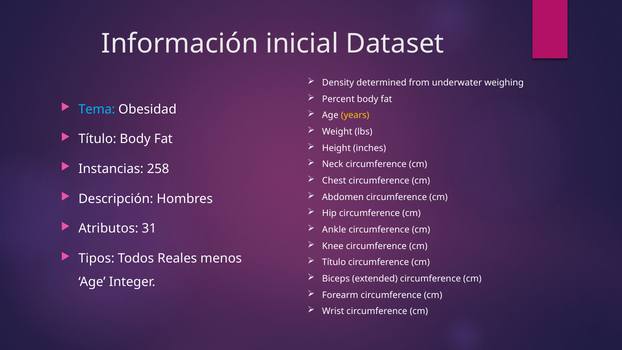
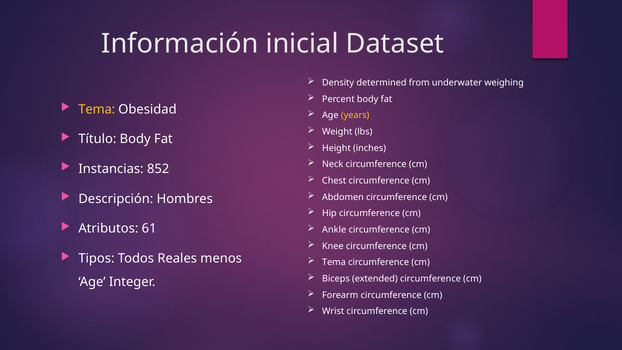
Tema at (97, 109) colour: light blue -> yellow
258: 258 -> 852
31: 31 -> 61
Título at (334, 262): Título -> Tema
